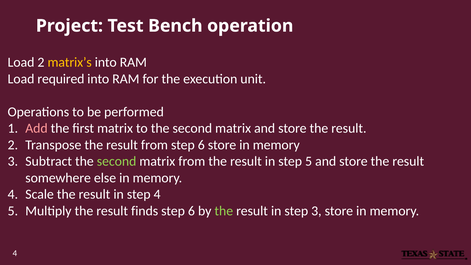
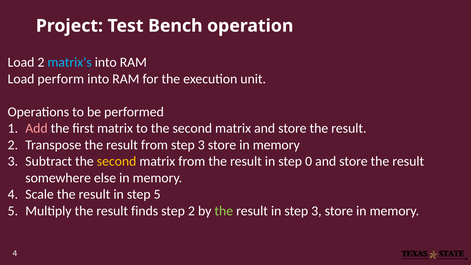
matrix’s colour: yellow -> light blue
required: required -> perform
from step 6: 6 -> 3
second at (117, 161) colour: light green -> yellow
step 5: 5 -> 0
step 4: 4 -> 5
6 at (191, 211): 6 -> 2
